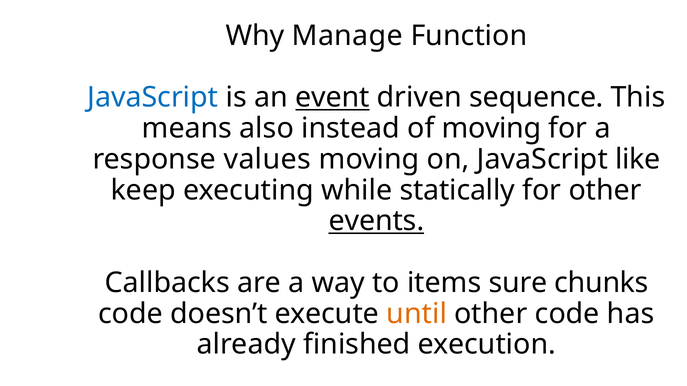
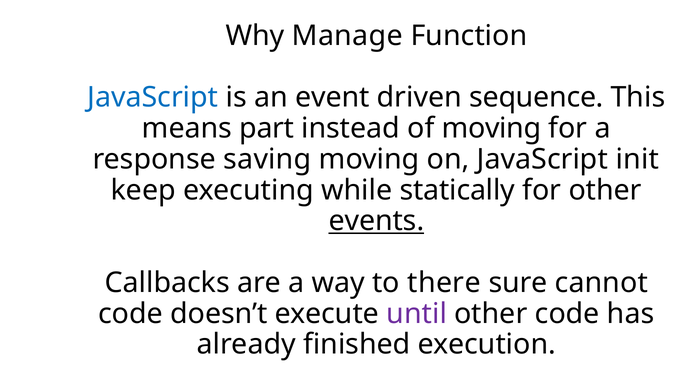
event underline: present -> none
also: also -> part
values: values -> saving
like: like -> init
items: items -> there
chunks: chunks -> cannot
until colour: orange -> purple
